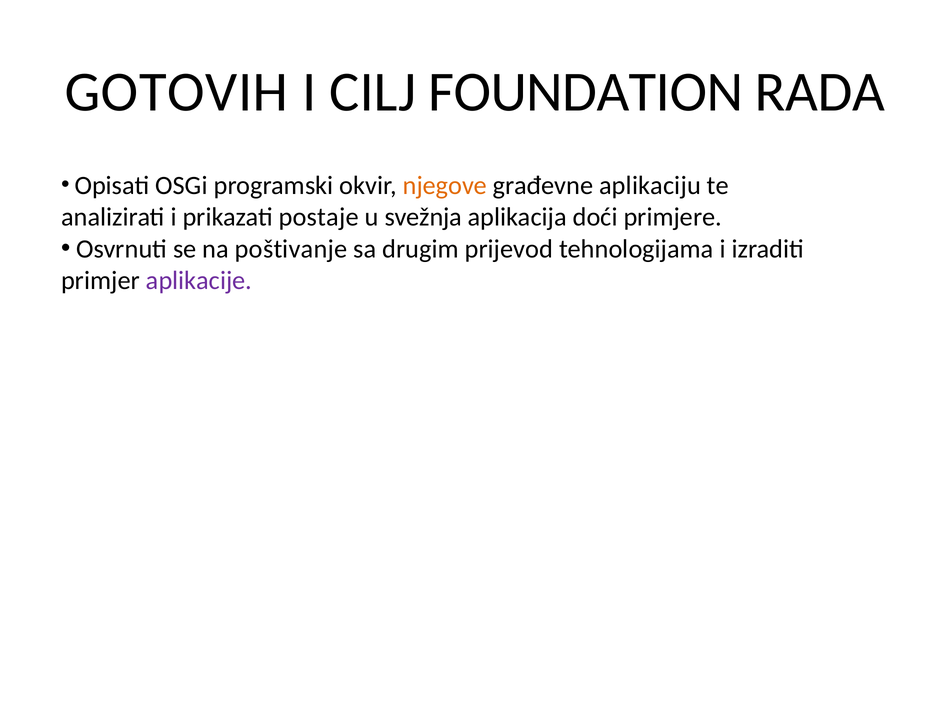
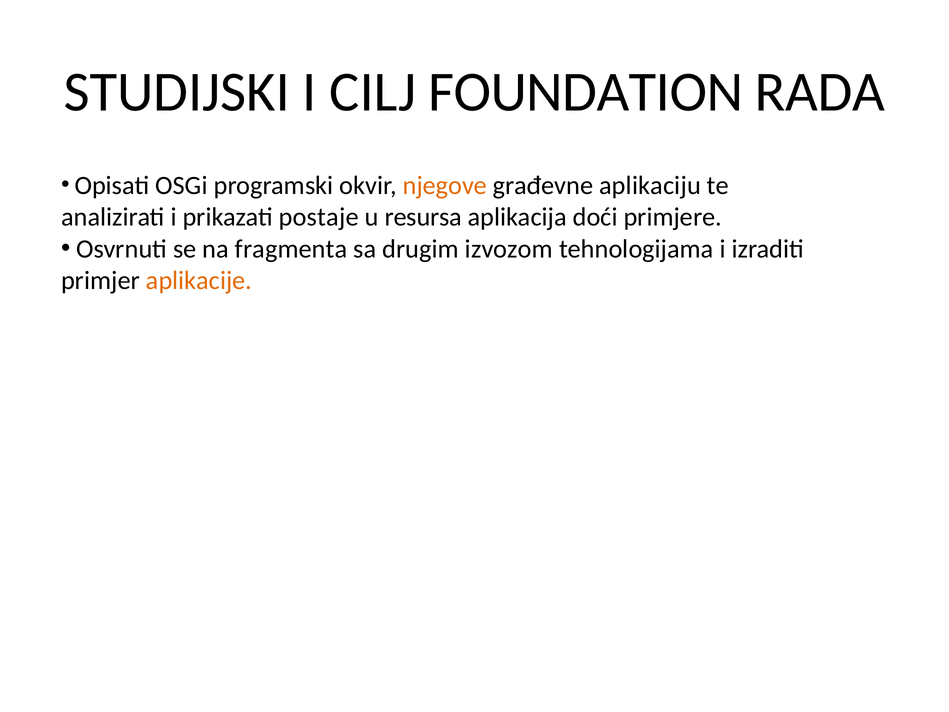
GOTOVIH: GOTOVIH -> STUDIJSKI
svežnja: svežnja -> resursa
poštivanje: poštivanje -> fragmenta
prijevod: prijevod -> izvozom
aplikacije colour: purple -> orange
